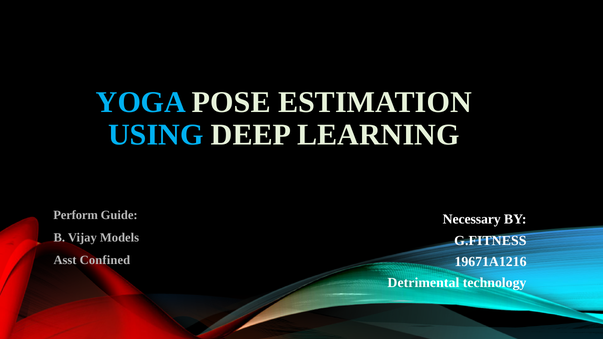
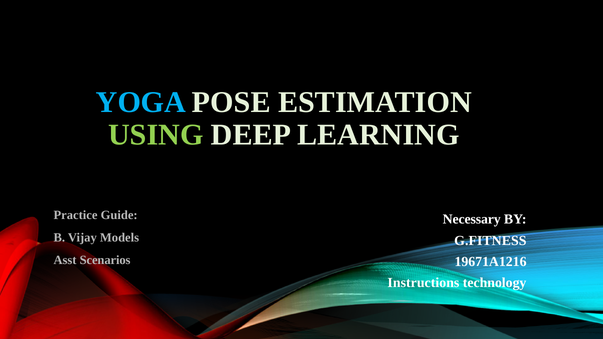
USING colour: light blue -> light green
Perform: Perform -> Practice
Confined: Confined -> Scenarios
Detrimental: Detrimental -> Instructions
